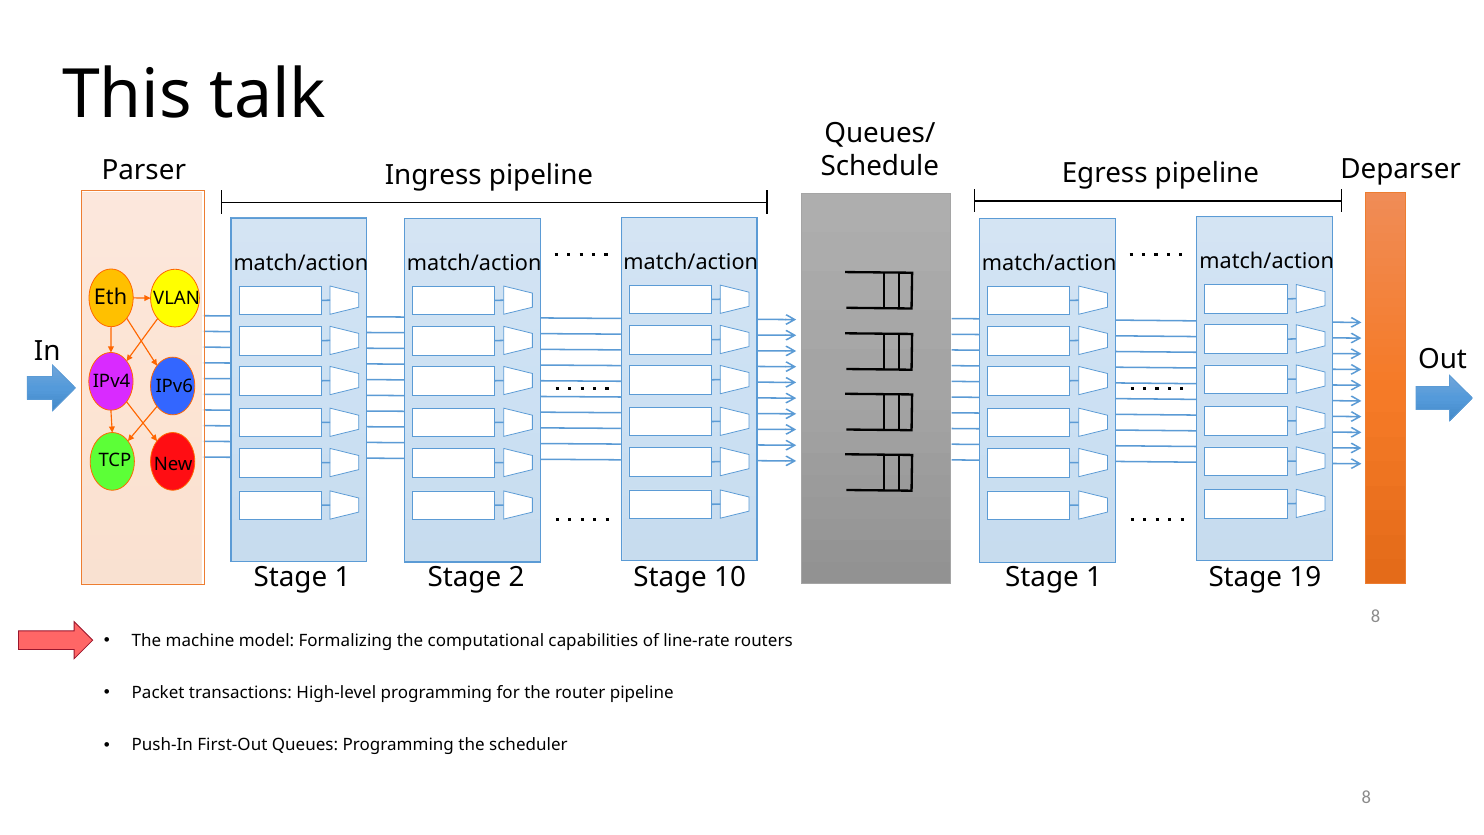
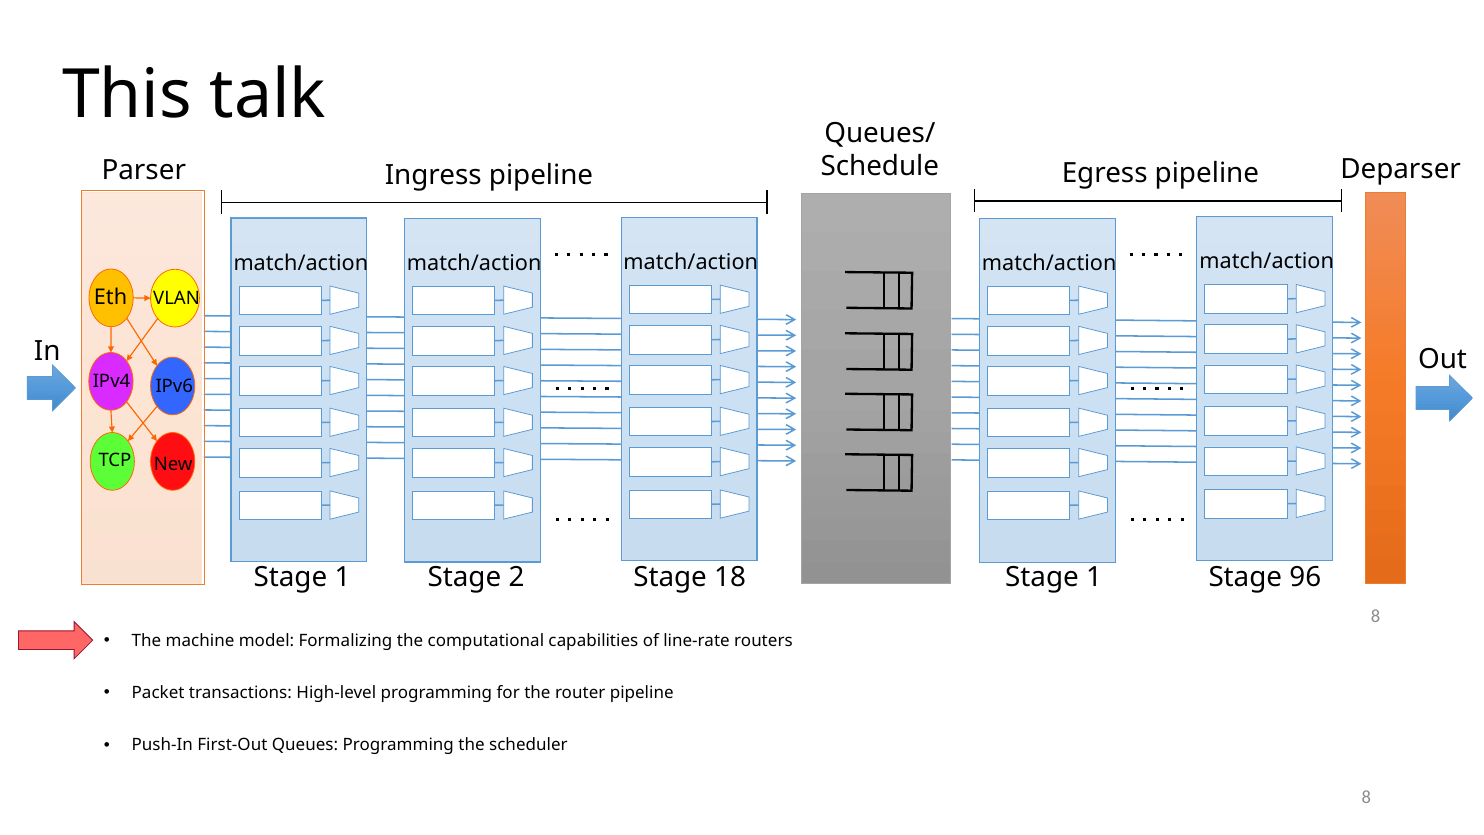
10: 10 -> 18
19: 19 -> 96
